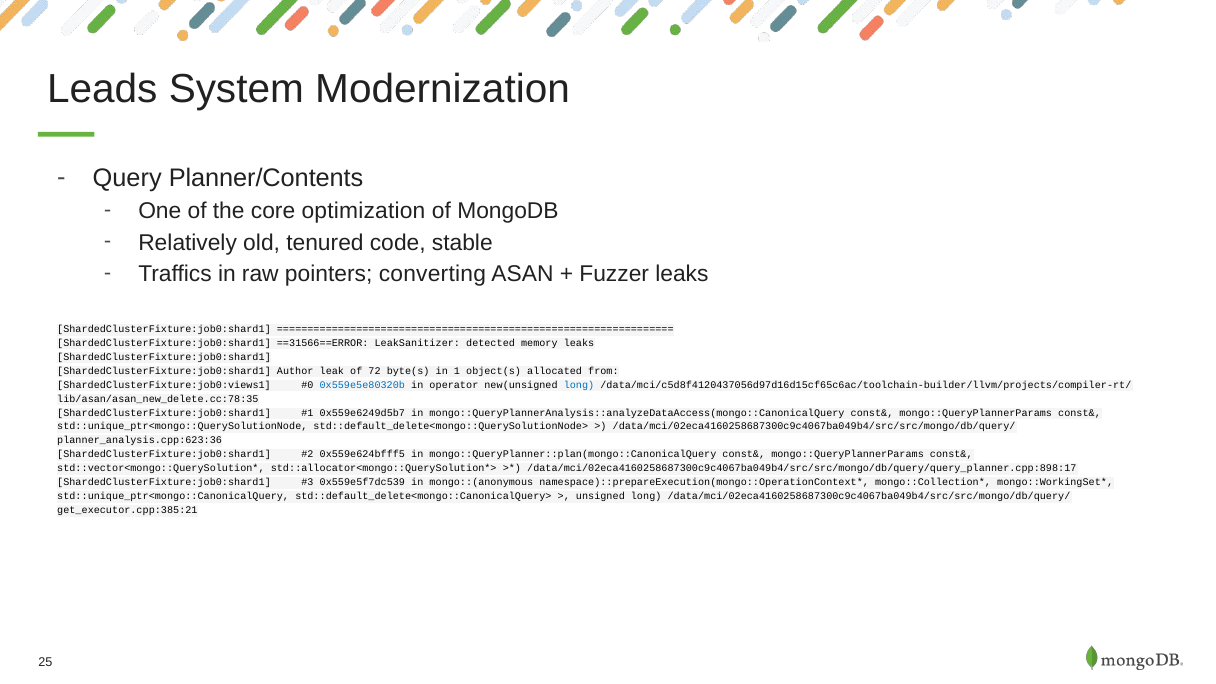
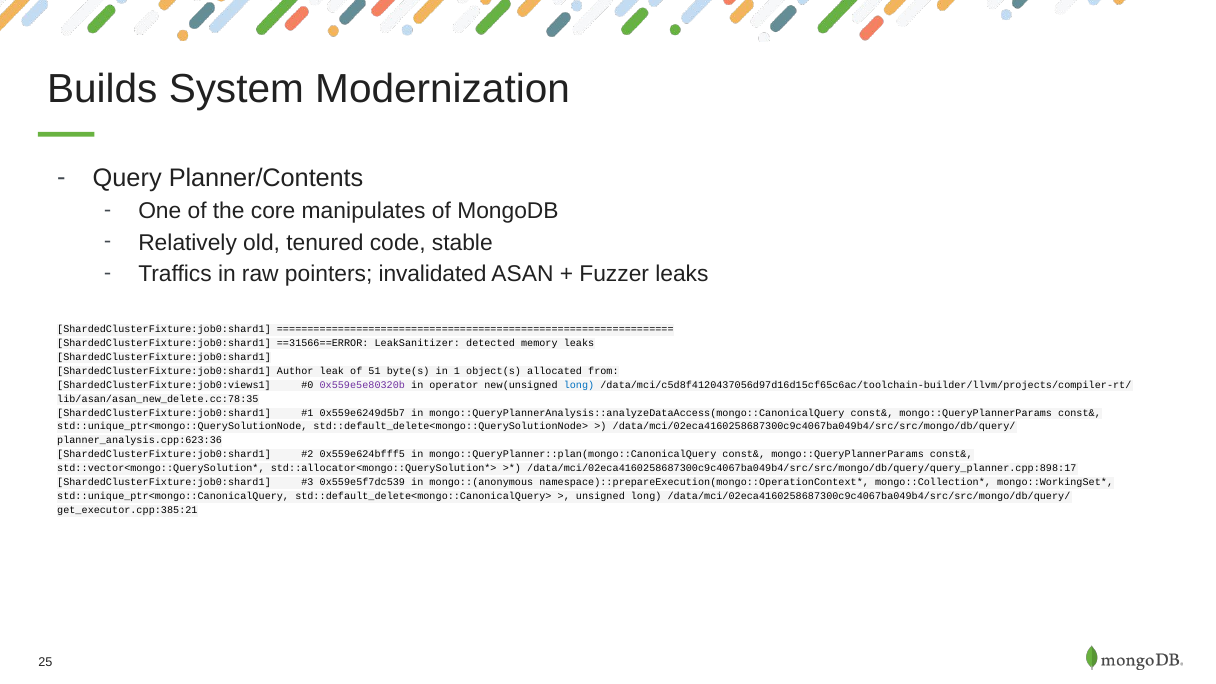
Leads: Leads -> Builds
optimization: optimization -> manipulates
converting: converting -> invalidated
72: 72 -> 51
0x559e5e80320b colour: blue -> purple
